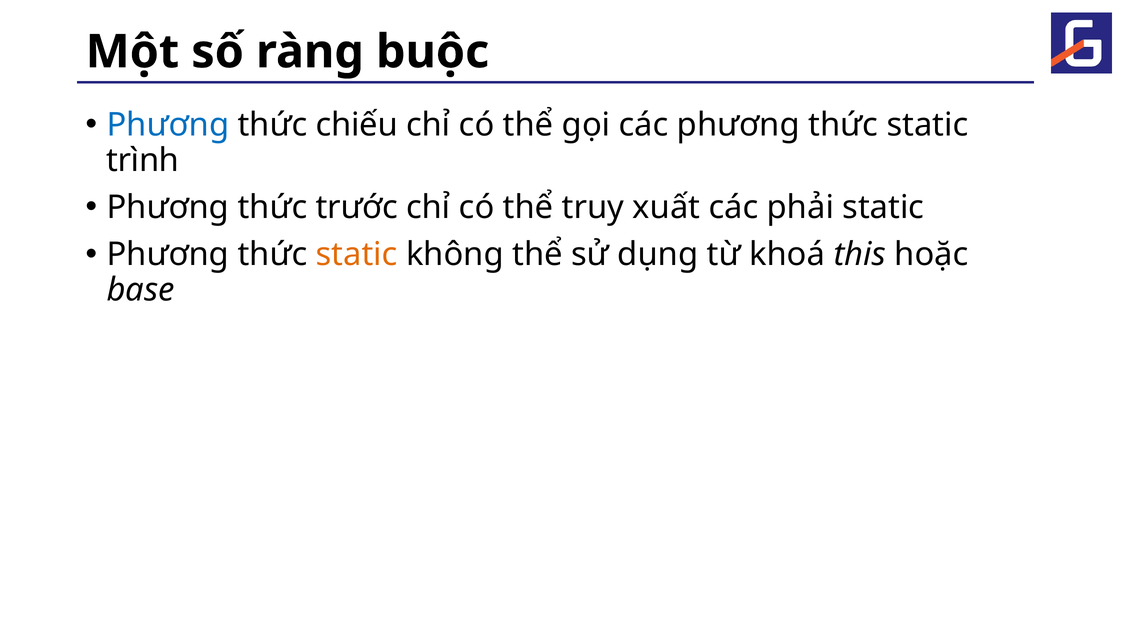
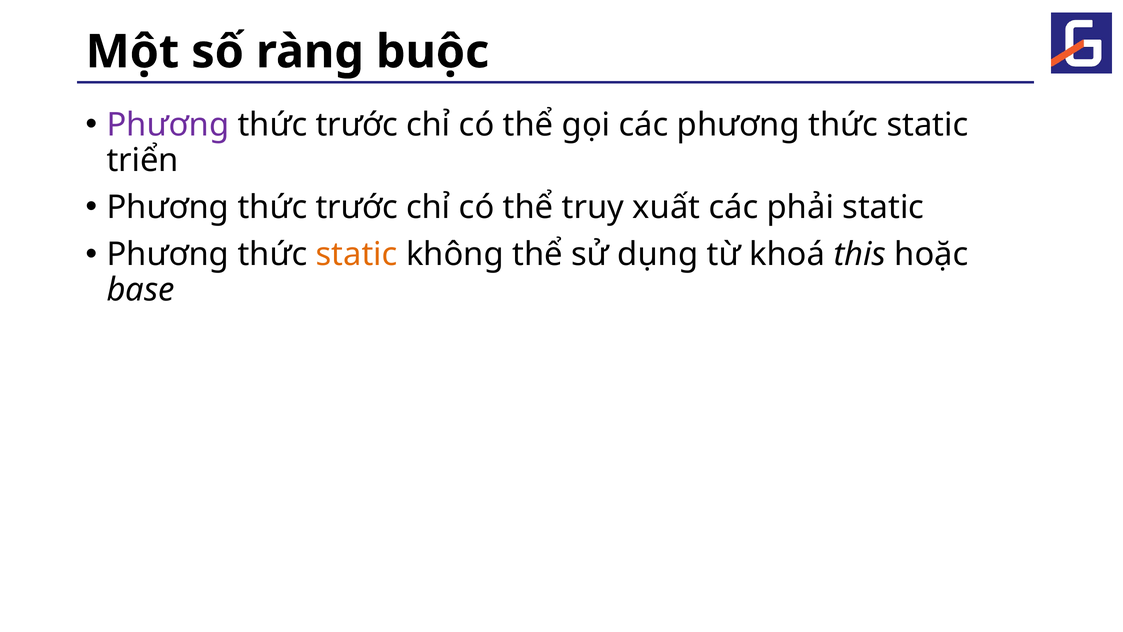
Phương at (168, 125) colour: blue -> purple
chiếu at (357, 125): chiếu -> trước
trình: trình -> triển
